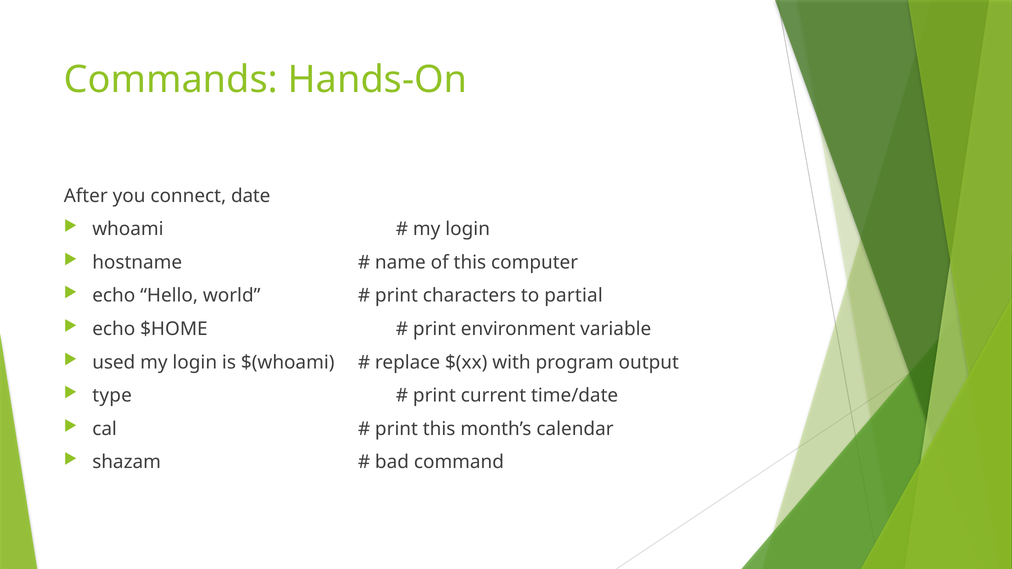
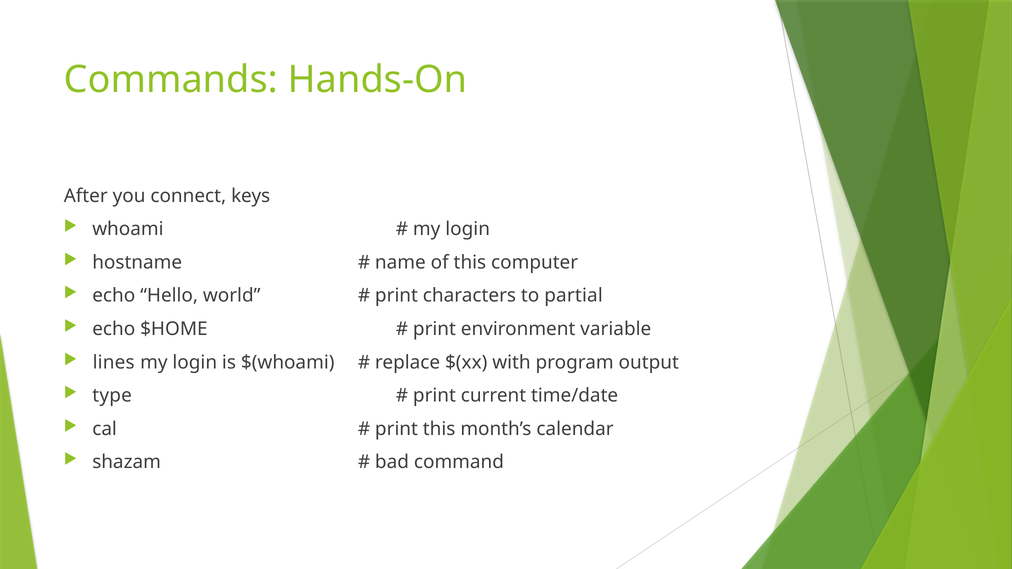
date: date -> keys
used: used -> lines
